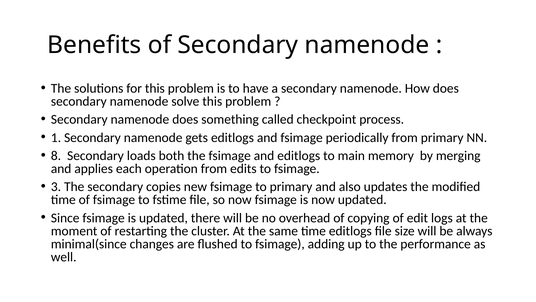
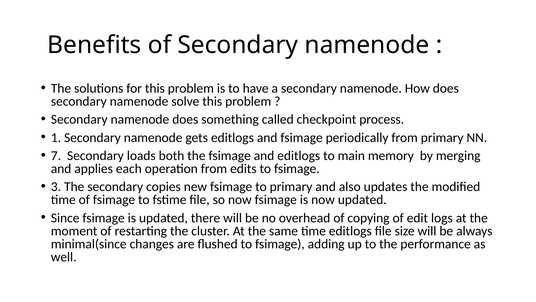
8: 8 -> 7
